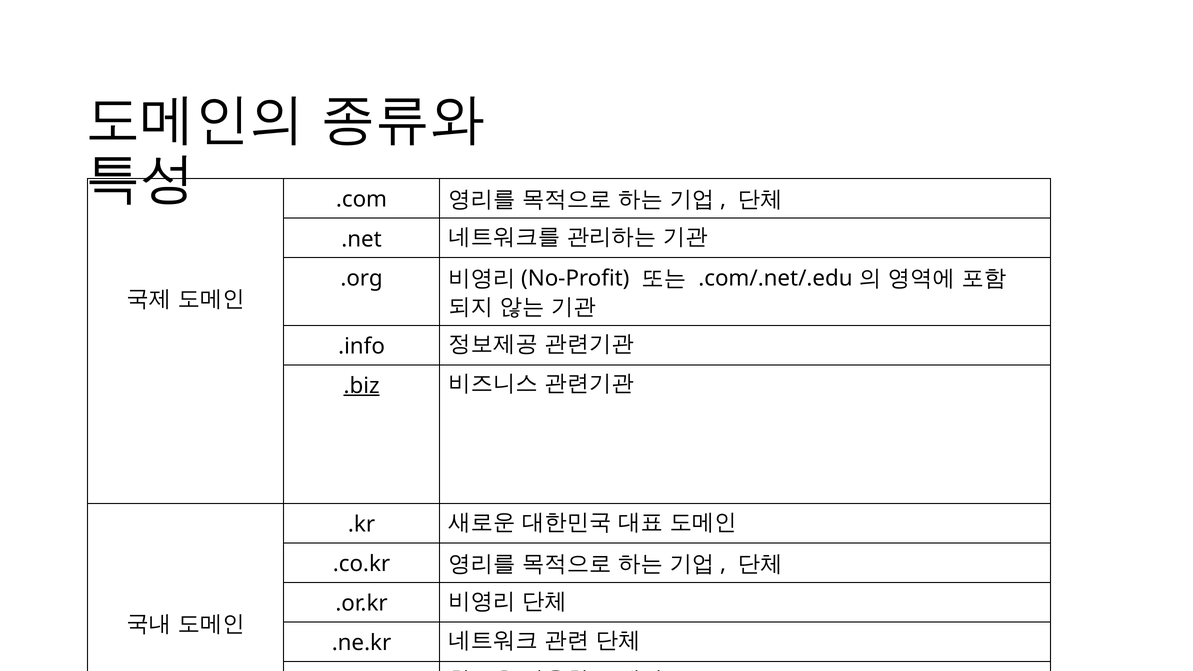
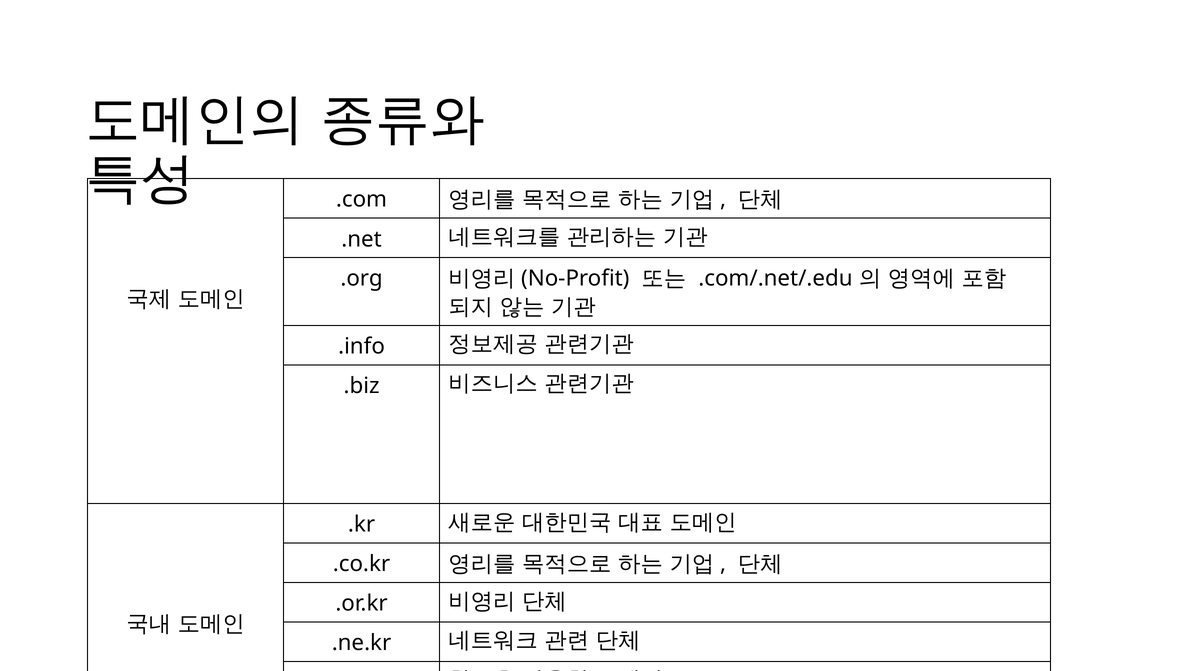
.biz underline: present -> none
